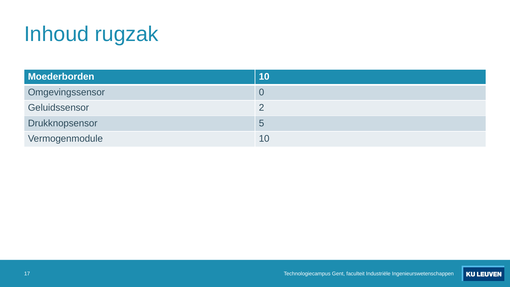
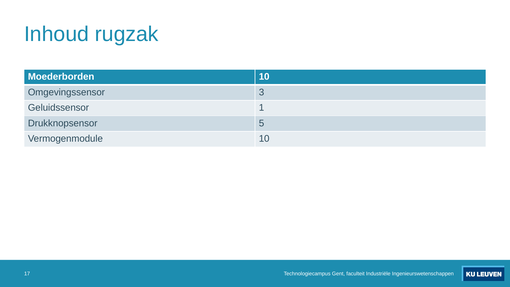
0: 0 -> 3
2: 2 -> 1
